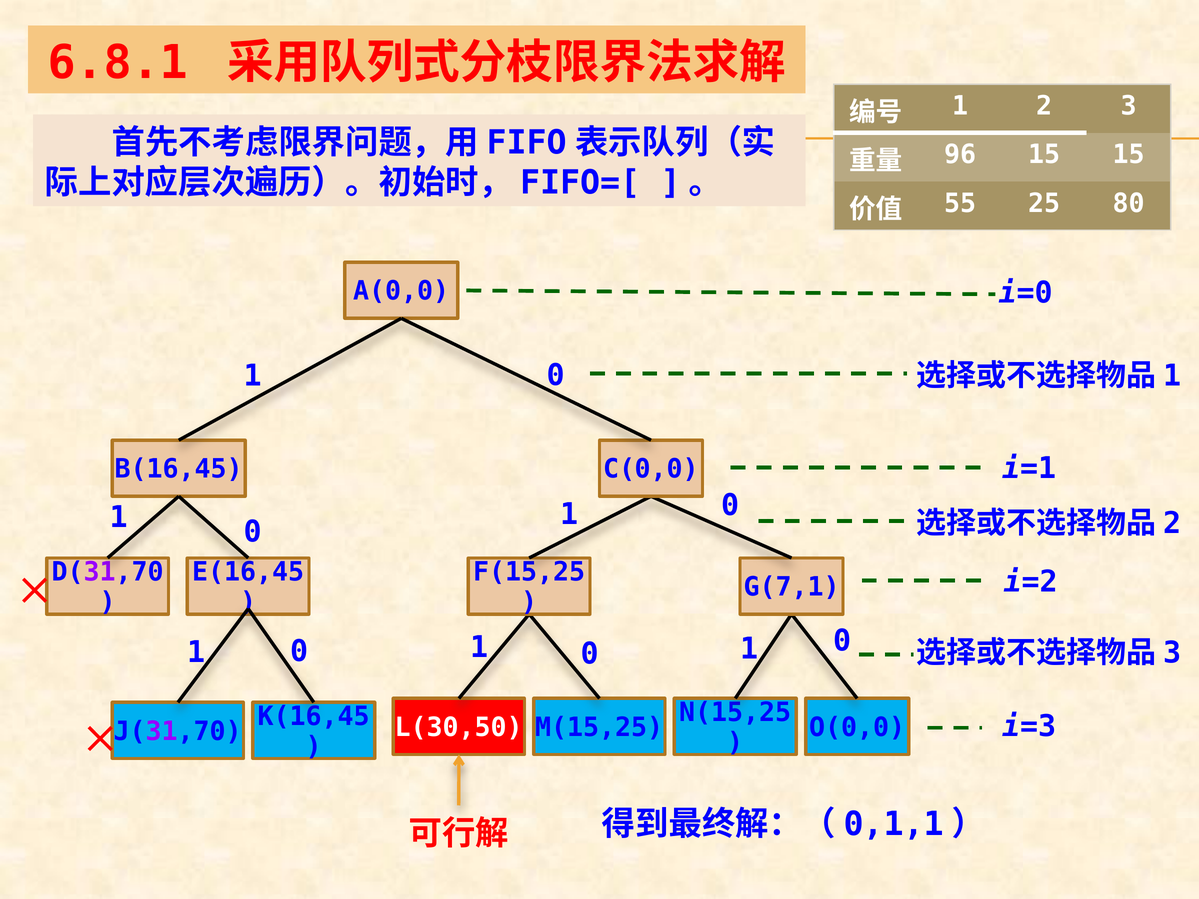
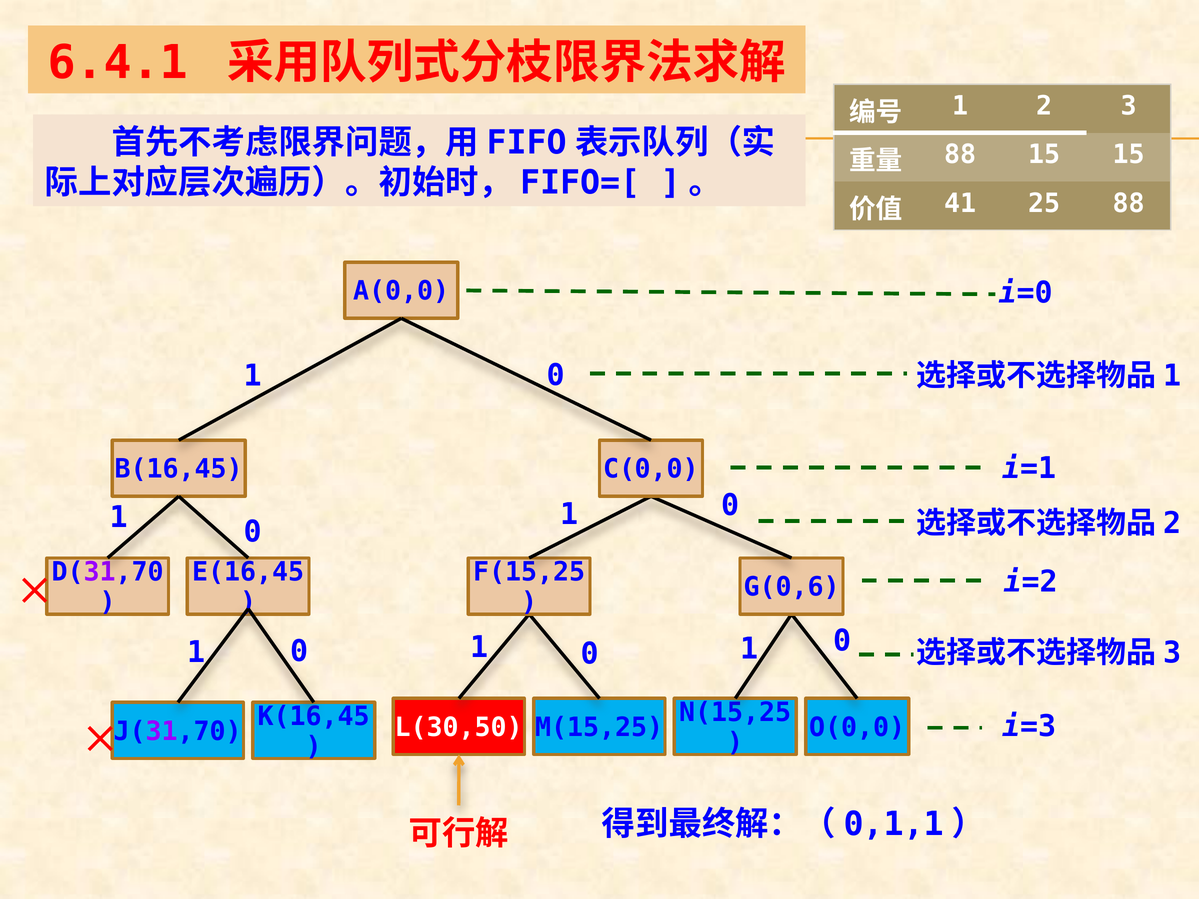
6.8.1: 6.8.1 -> 6.4.1
96 at (960, 155): 96 -> 88
55: 55 -> 41
25 80: 80 -> 88
G(7,1: G(7,1 -> G(0,6
